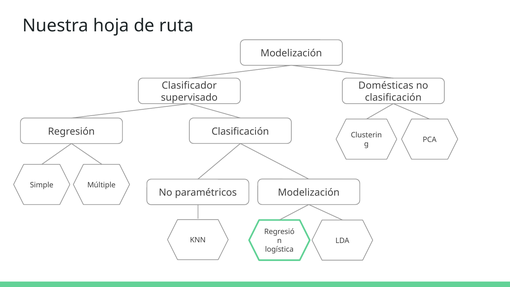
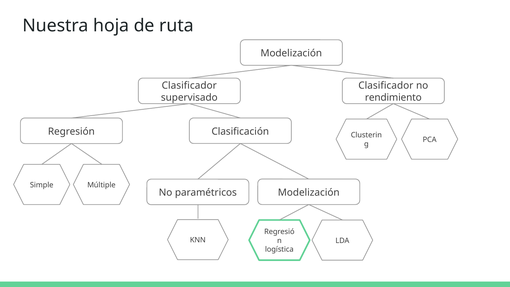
Domésticas at (386, 86): Domésticas -> Clasificador
clasificación at (393, 97): clasificación -> rendimiento
